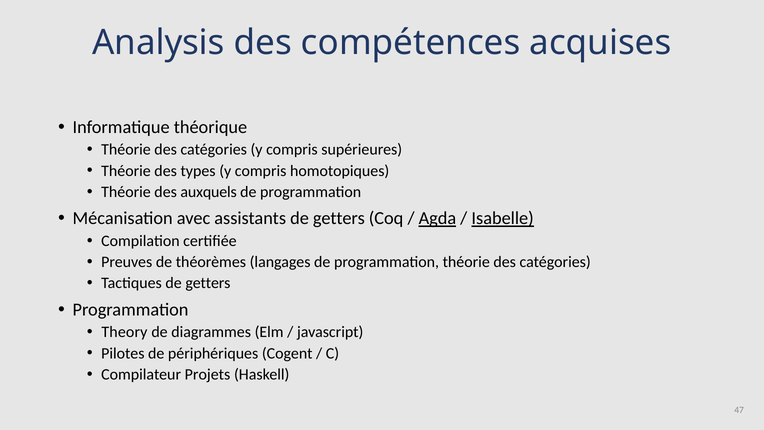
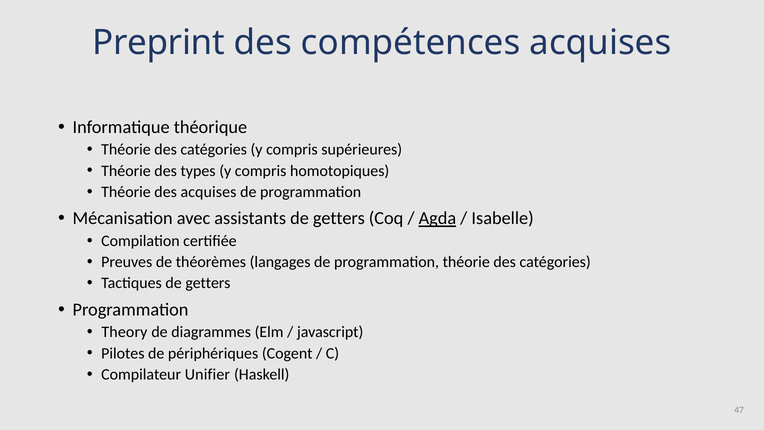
Analysis: Analysis -> Preprint
des auxquels: auxquels -> acquises
Isabelle underline: present -> none
Projets: Projets -> Unifier
